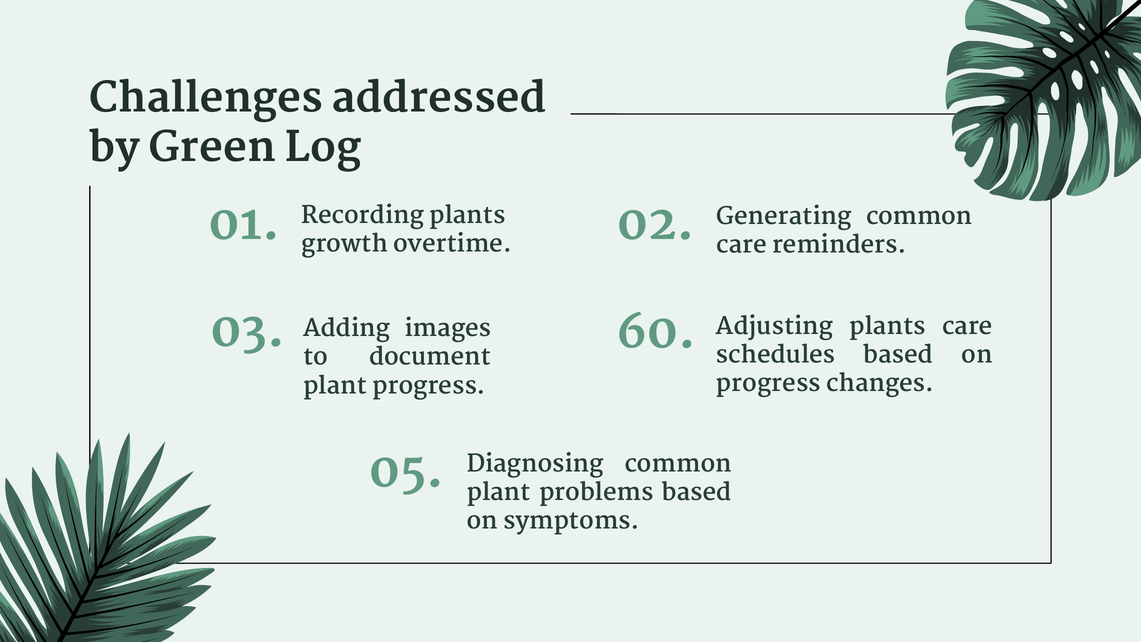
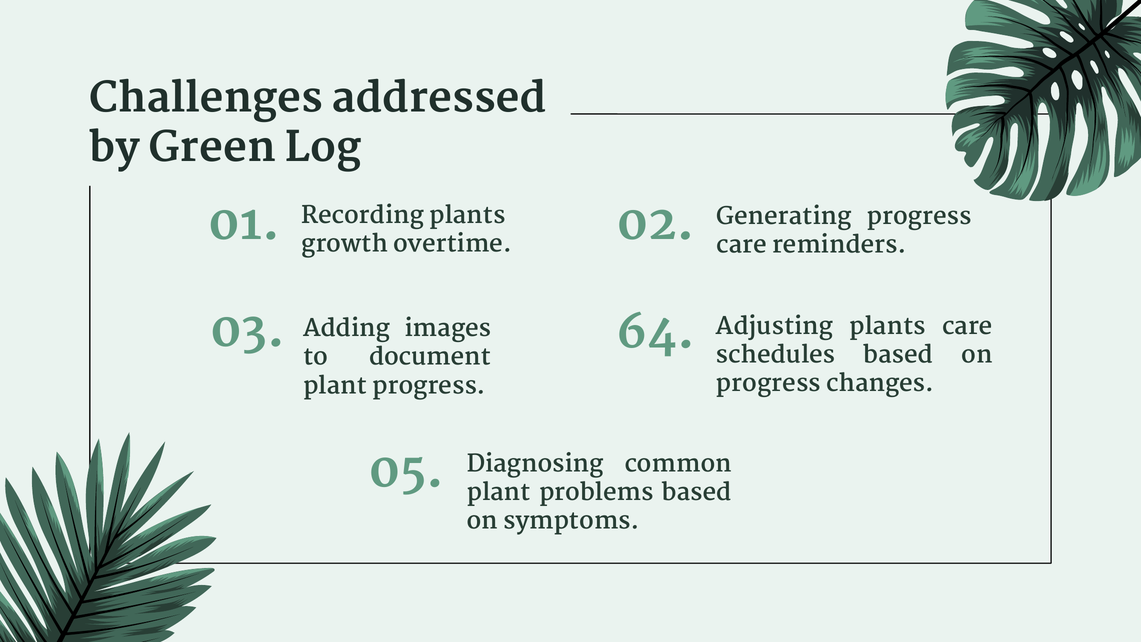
Generating common: common -> progress
60: 60 -> 64
